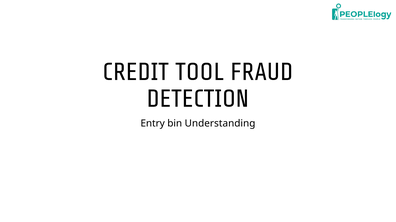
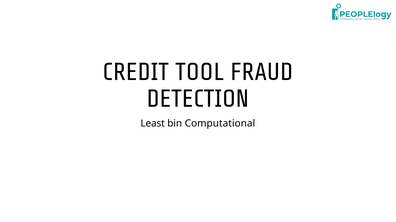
Entry: Entry -> Least
Understanding: Understanding -> Computational
